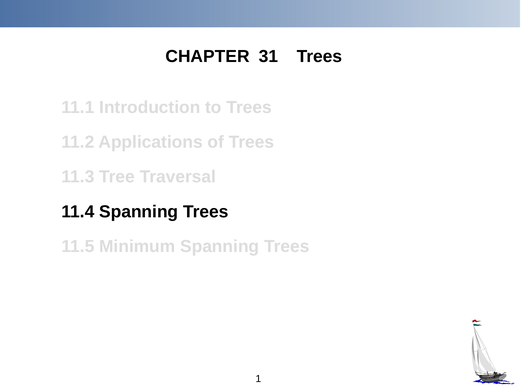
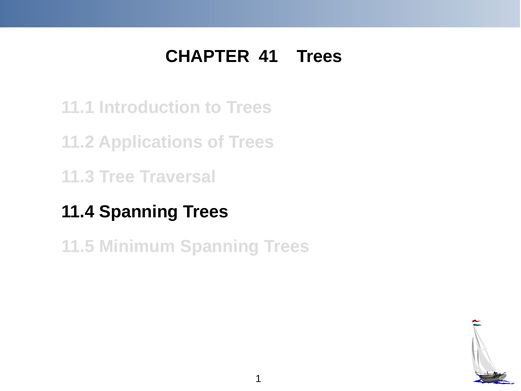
31: 31 -> 41
